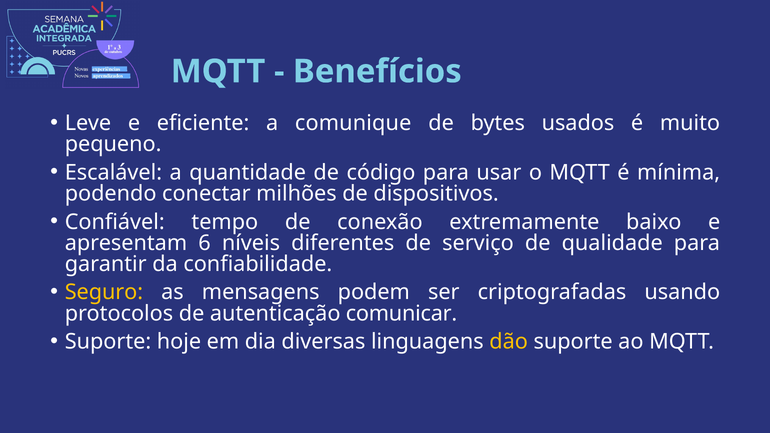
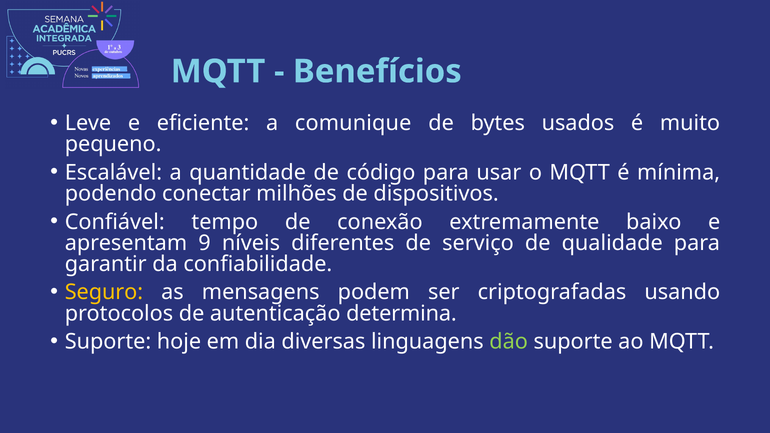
6: 6 -> 9
comunicar: comunicar -> determina
dão colour: yellow -> light green
